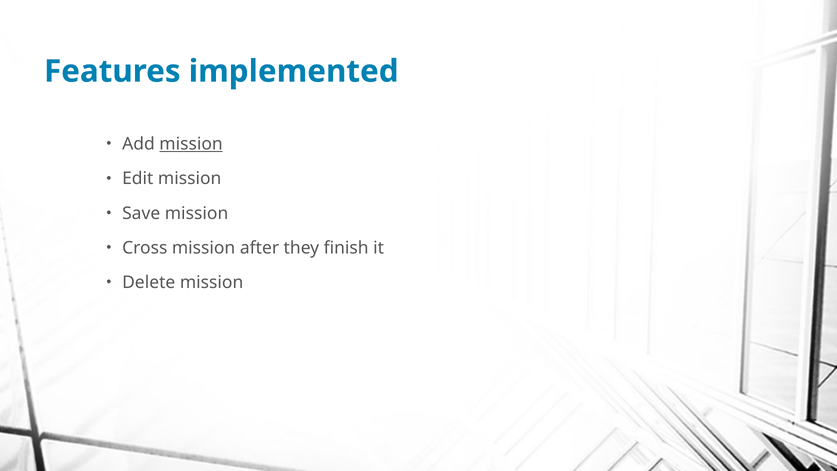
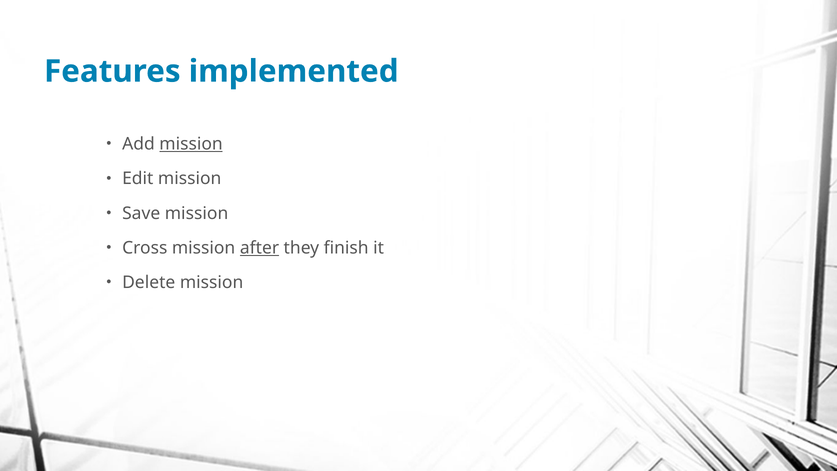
after underline: none -> present
